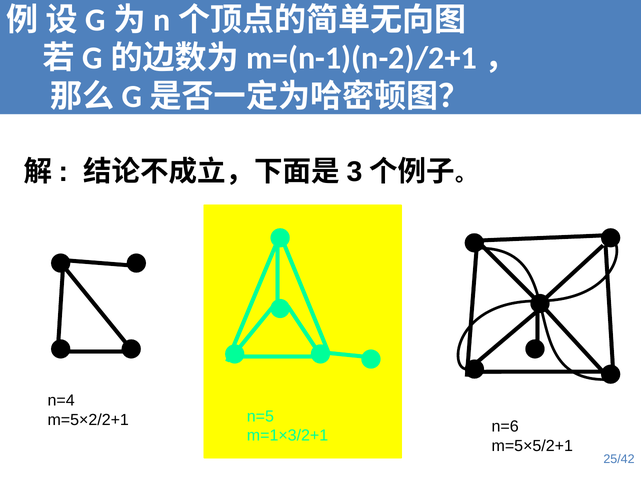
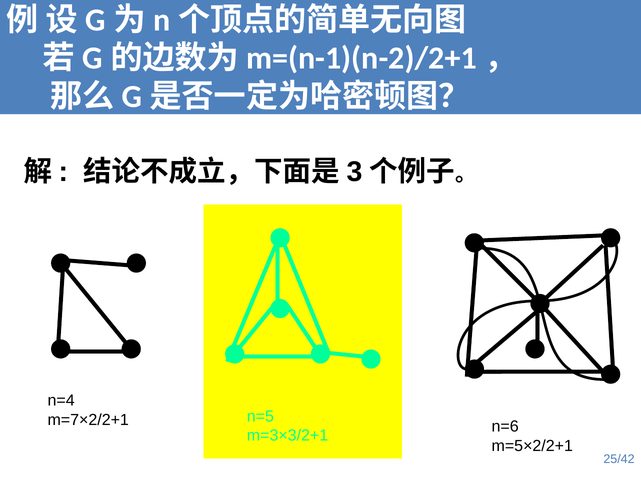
m=5×2/2+1: m=5×2/2+1 -> m=7×2/2+1
m=1×3/2+1: m=1×3/2+1 -> m=3×3/2+1
m=5×5/2+1: m=5×5/2+1 -> m=5×2/2+1
